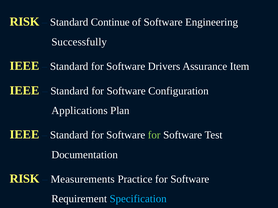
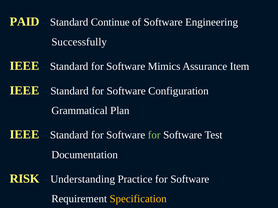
RISK at (25, 22): RISK -> PAID
Drivers: Drivers -> Mimics
Applications: Applications -> Grammatical
Measurements: Measurements -> Understanding
Specification colour: light blue -> yellow
